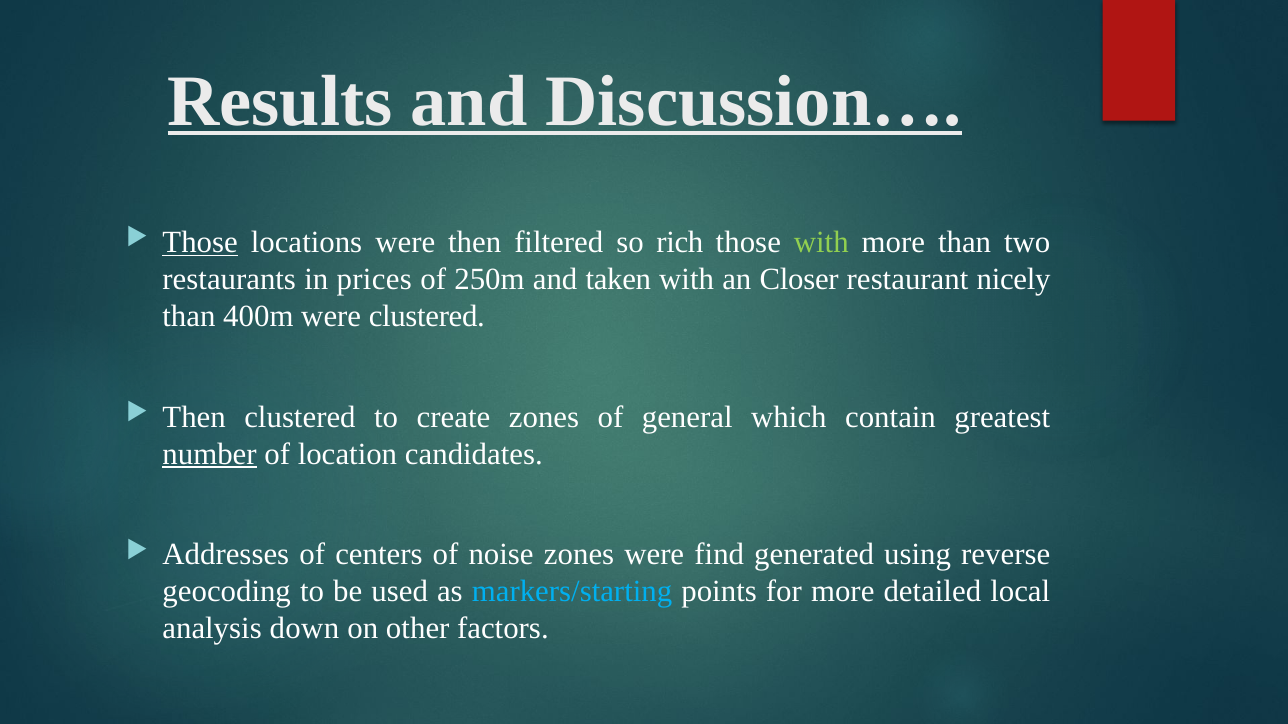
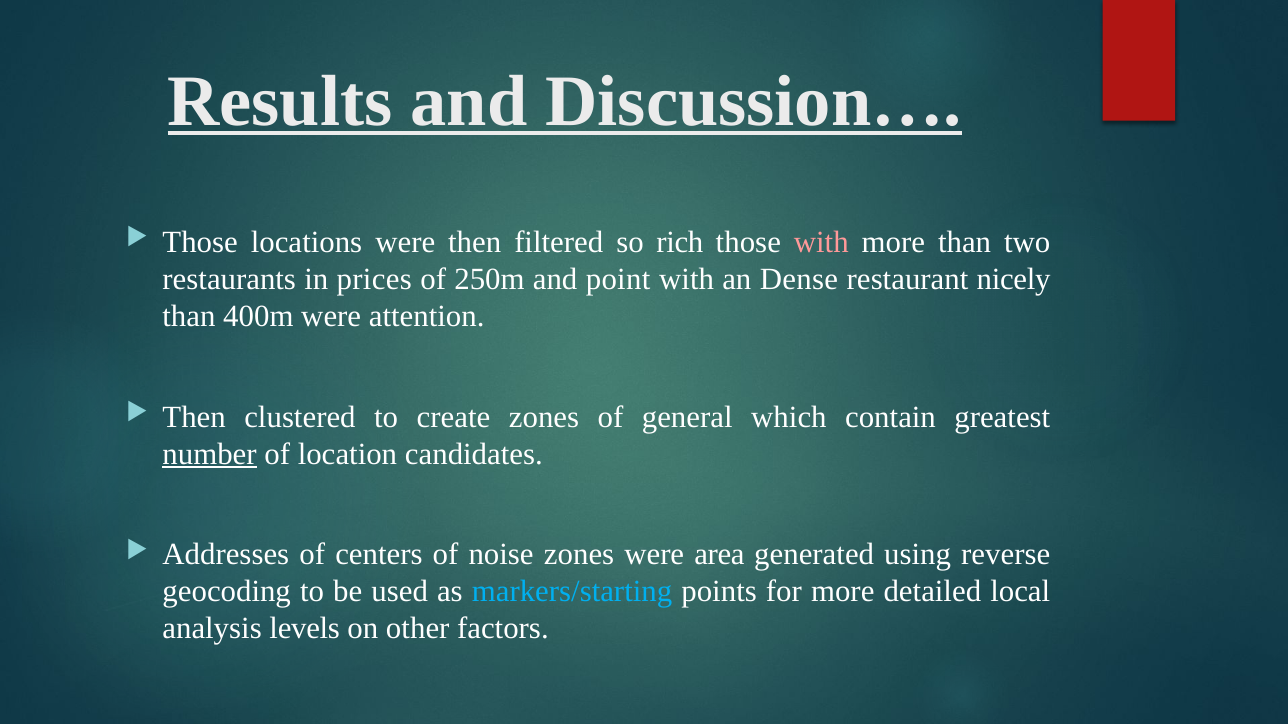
Those at (200, 242) underline: present -> none
with at (821, 242) colour: light green -> pink
taken: taken -> point
Closer: Closer -> Dense
were clustered: clustered -> attention
find: find -> area
down: down -> levels
